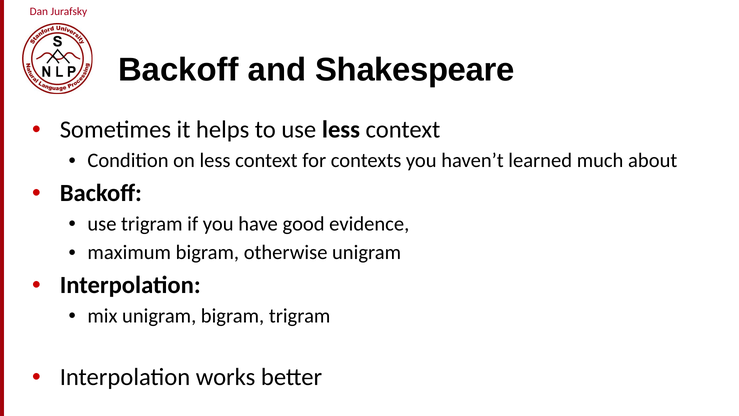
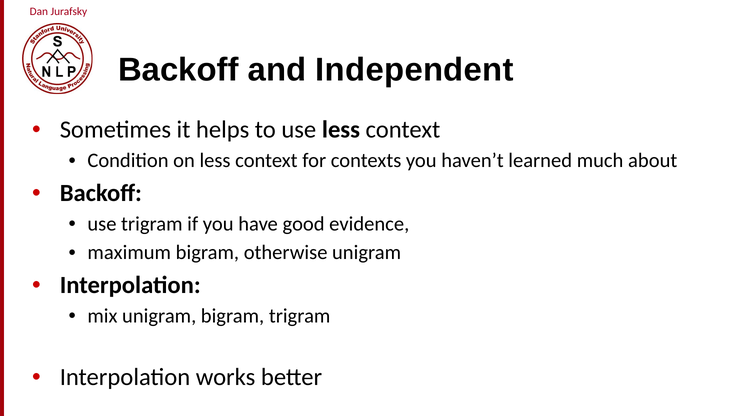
Shakespeare: Shakespeare -> Independent
